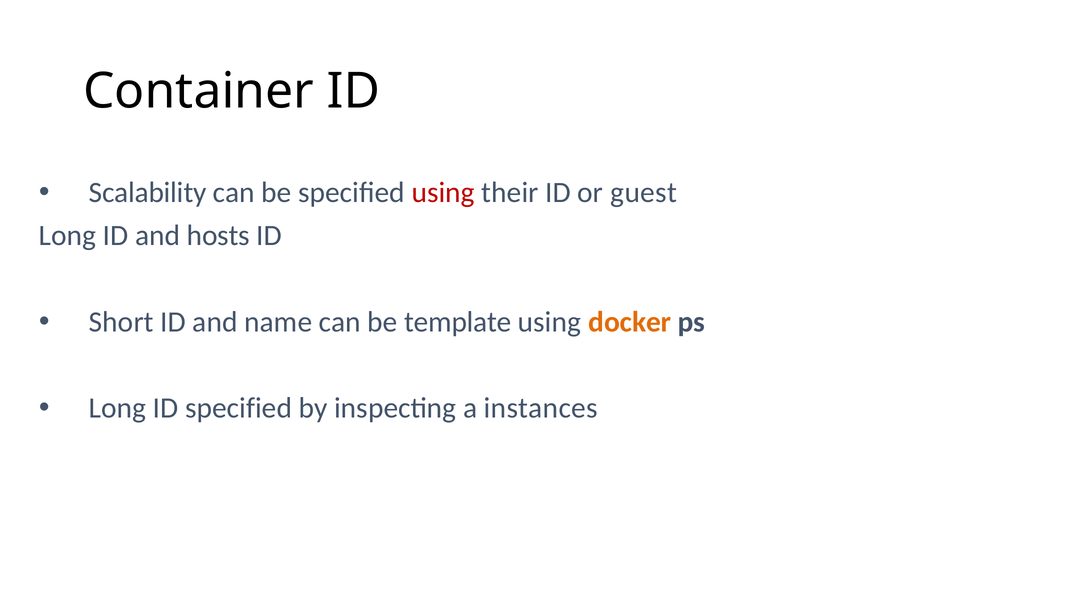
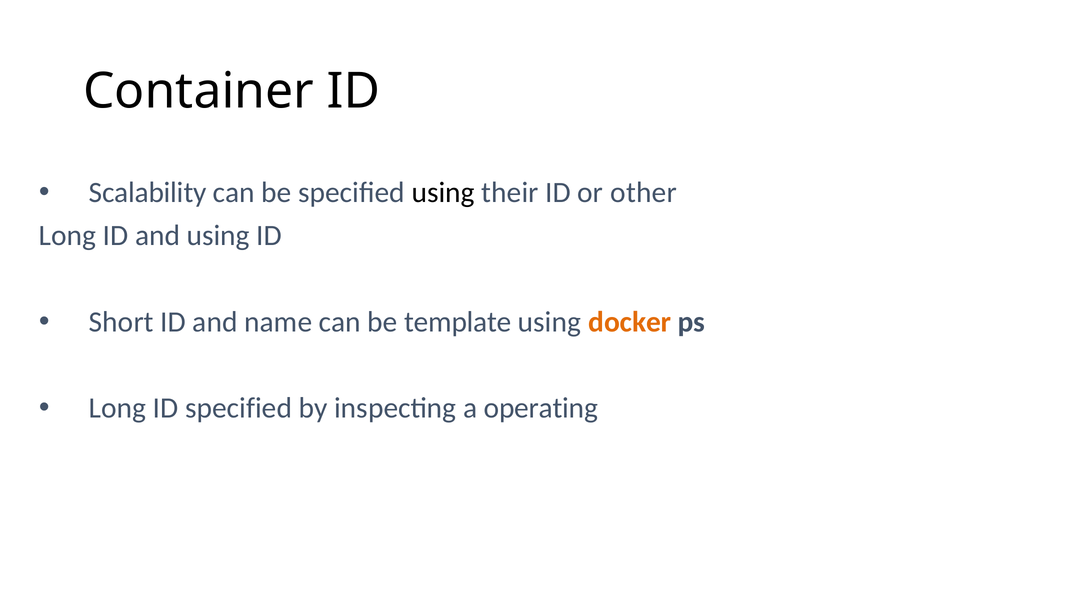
using at (443, 193) colour: red -> black
guest: guest -> other
and hosts: hosts -> using
instances: instances -> operating
